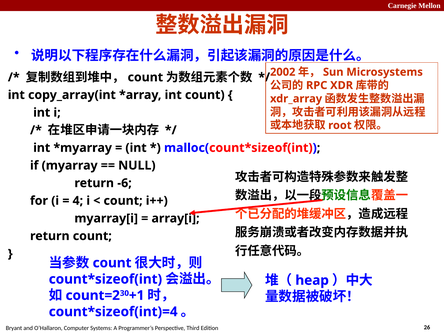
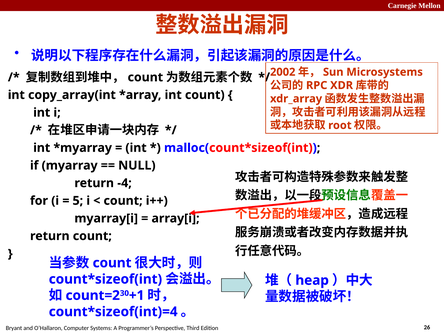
-6: -6 -> -4
4: 4 -> 5
